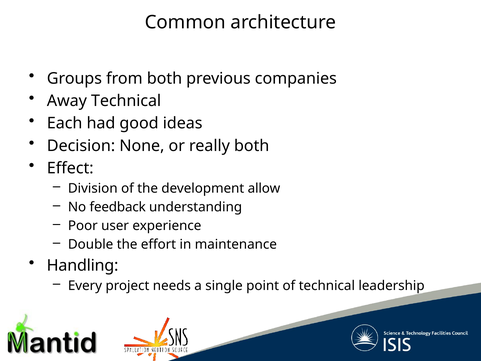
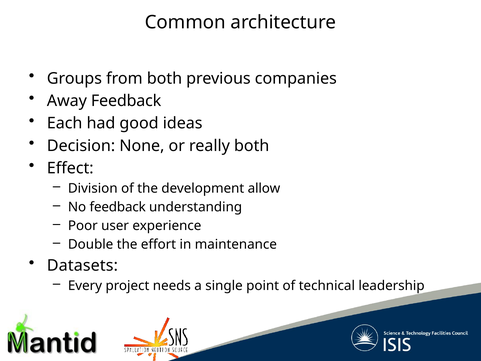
Away Technical: Technical -> Feedback
Handling: Handling -> Datasets
